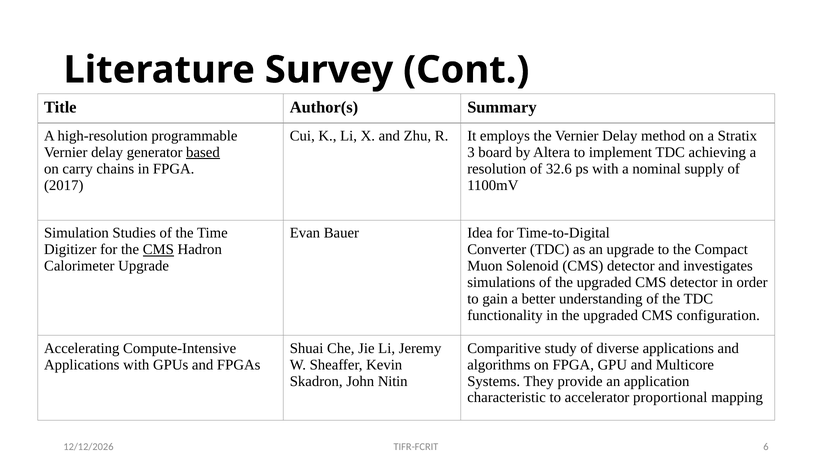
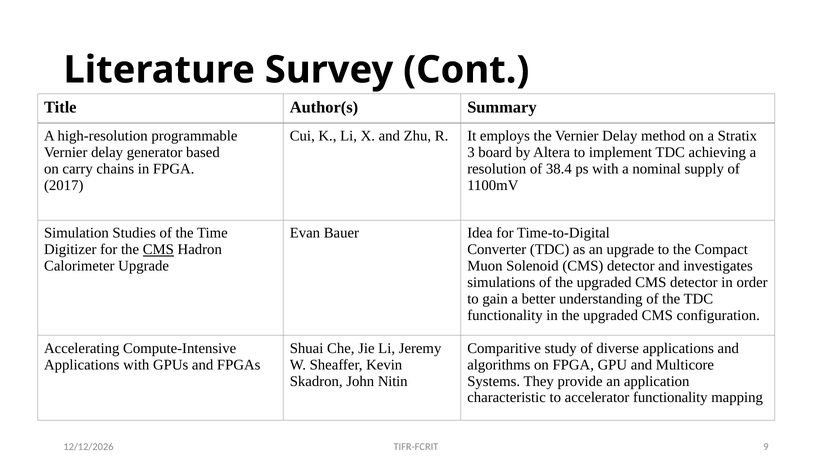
based underline: present -> none
32.6: 32.6 -> 38.4
accelerator proportional: proportional -> functionality
6: 6 -> 9
